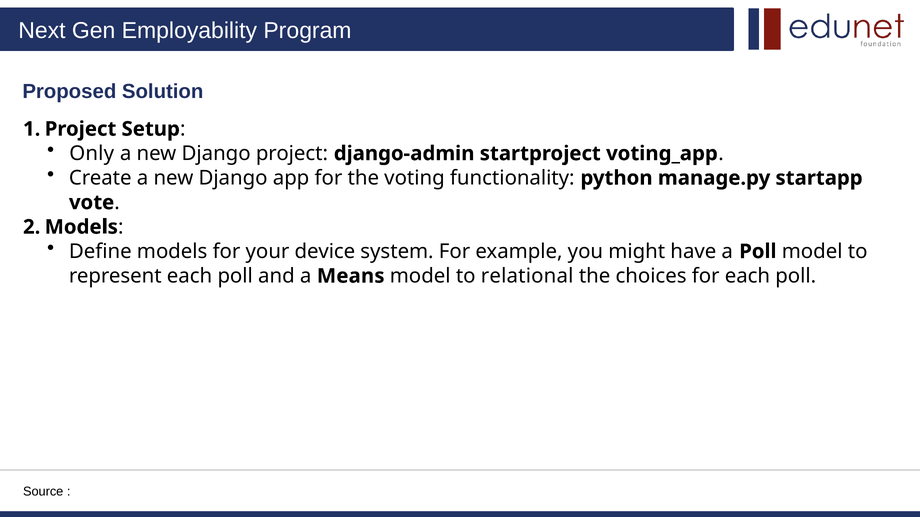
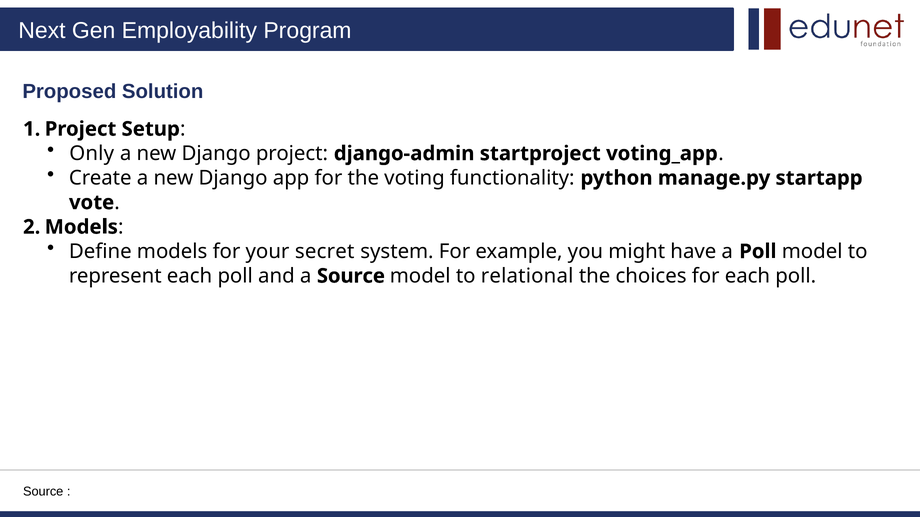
device: device -> secret
a Means: Means -> Source
